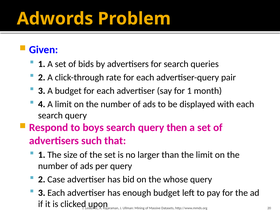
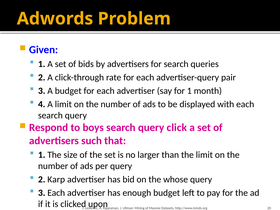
then: then -> click
Case: Case -> Karp
